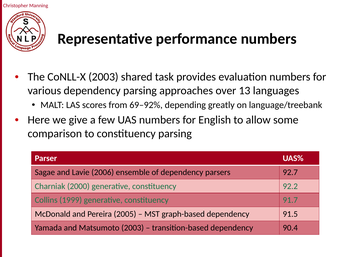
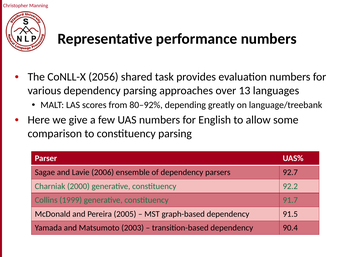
CoNLL-X 2003: 2003 -> 2056
69–92%: 69–92% -> 80–92%
